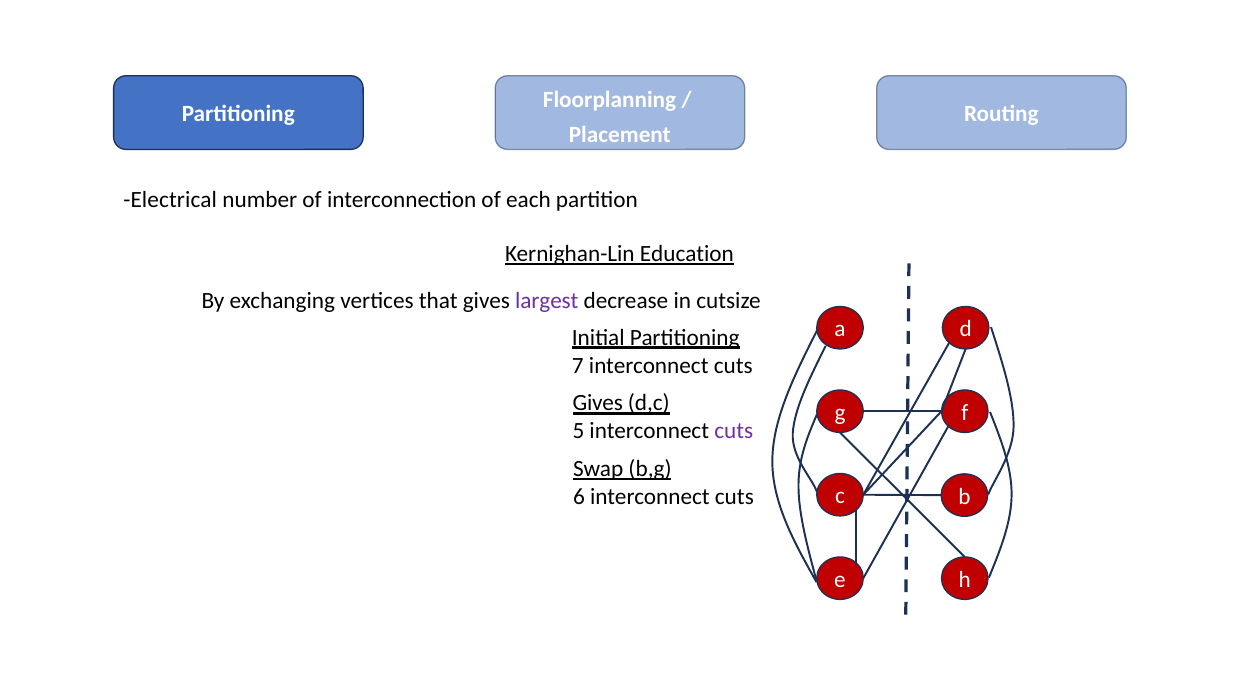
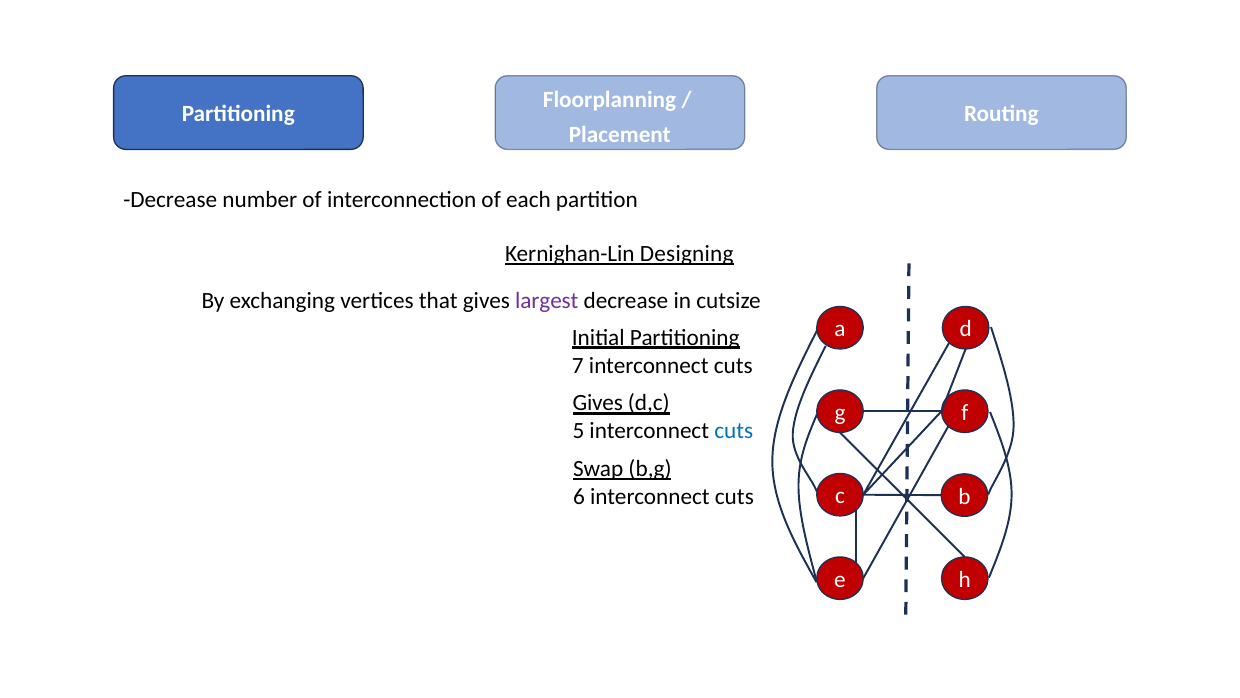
Electrical at (170, 199): Electrical -> Decrease
Education: Education -> Designing
cuts at (734, 431) colour: purple -> blue
